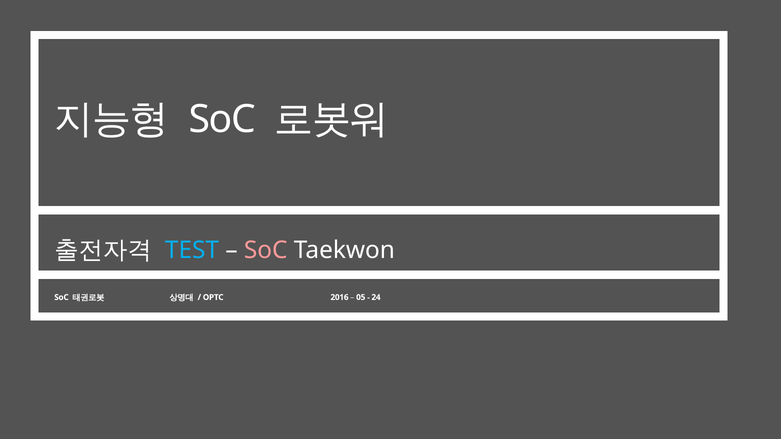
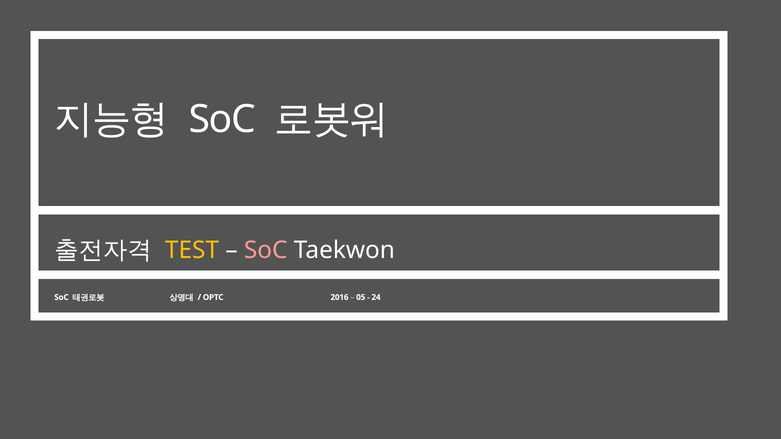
TEST colour: light blue -> yellow
